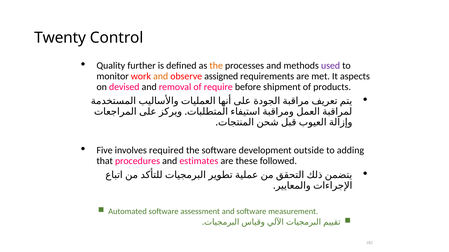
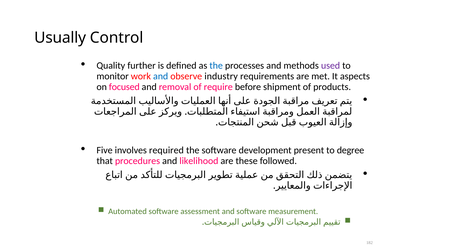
Twenty: Twenty -> Usually
the at (216, 66) colour: orange -> blue
and at (161, 76) colour: orange -> blue
assigned: assigned -> industry
devised: devised -> focused
outside: outside -> present
adding: adding -> degree
estimates: estimates -> likelihood
